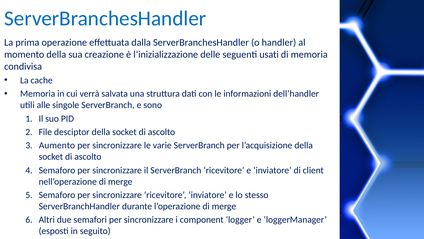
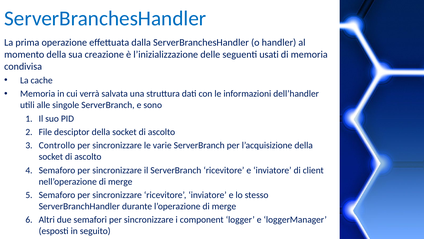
Aumento: Aumento -> Controllo
